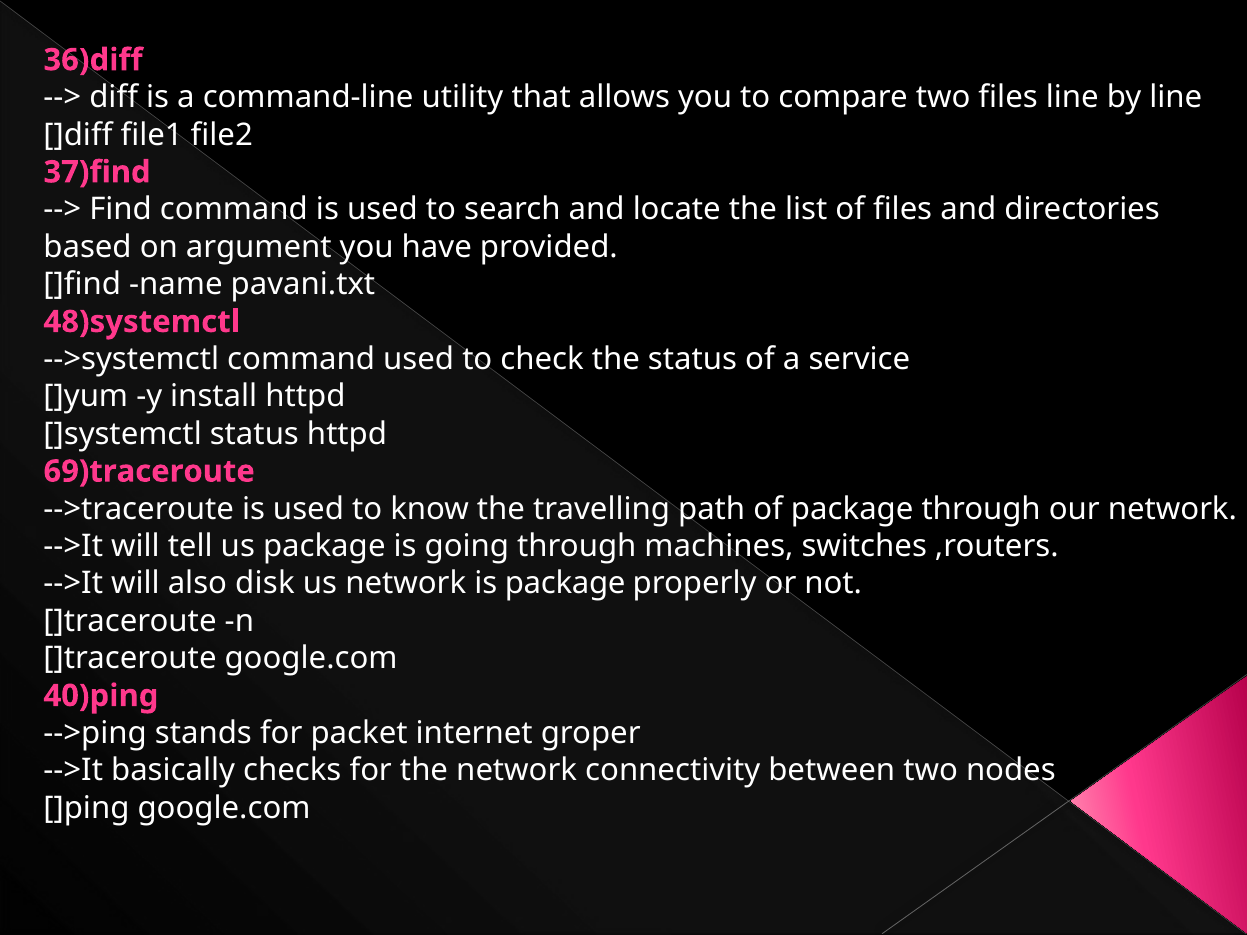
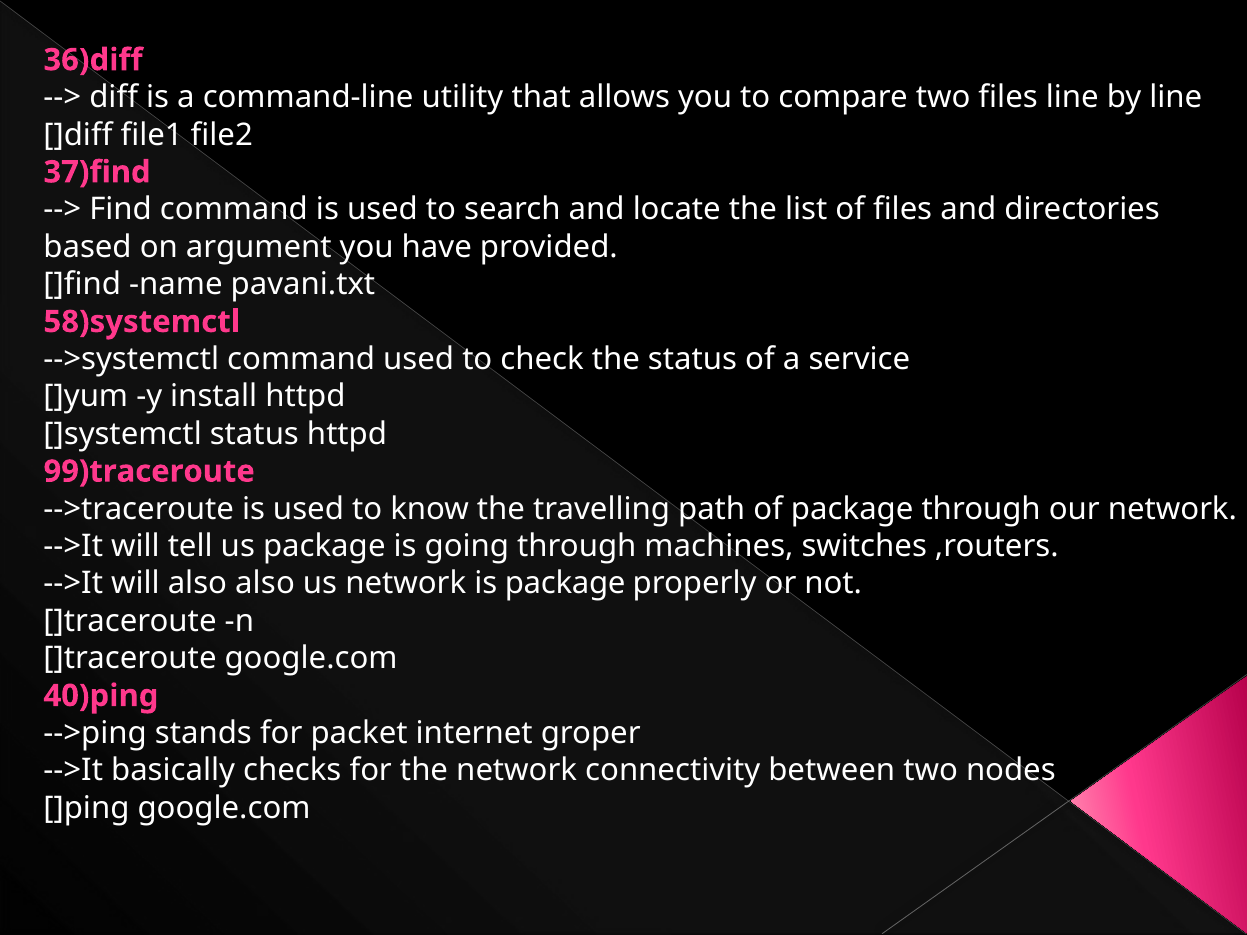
48)systemctl: 48)systemctl -> 58)systemctl
69)traceroute: 69)traceroute -> 99)traceroute
also disk: disk -> also
